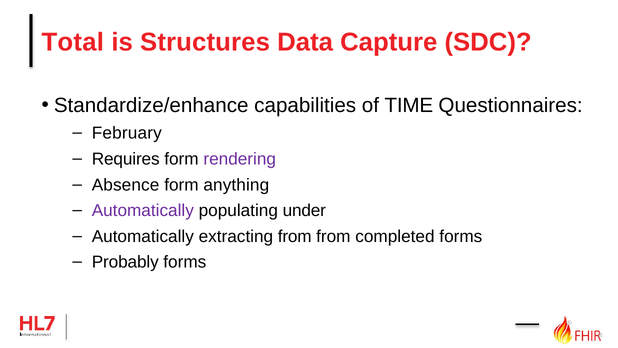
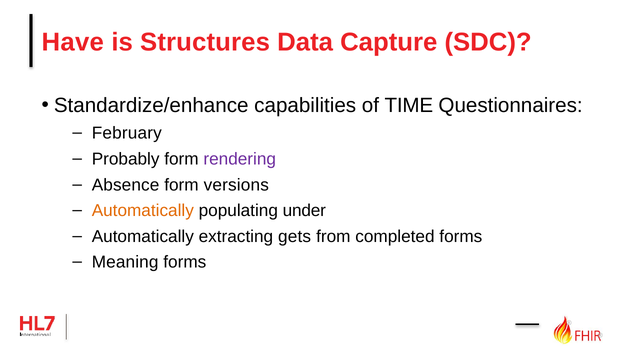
Total: Total -> Have
Requires: Requires -> Probably
anything: anything -> versions
Automatically at (143, 210) colour: purple -> orange
extracting from: from -> gets
Probably: Probably -> Meaning
